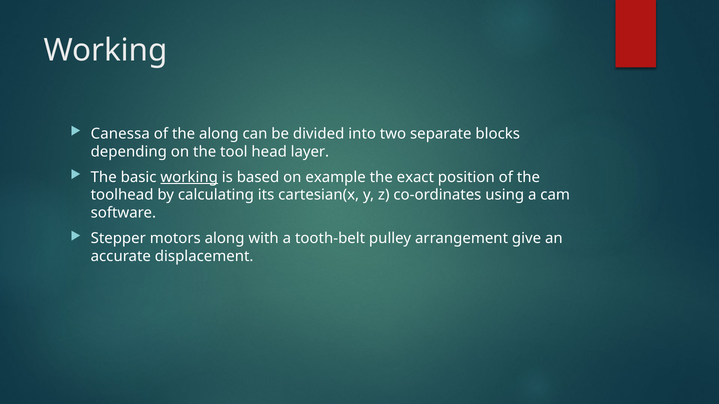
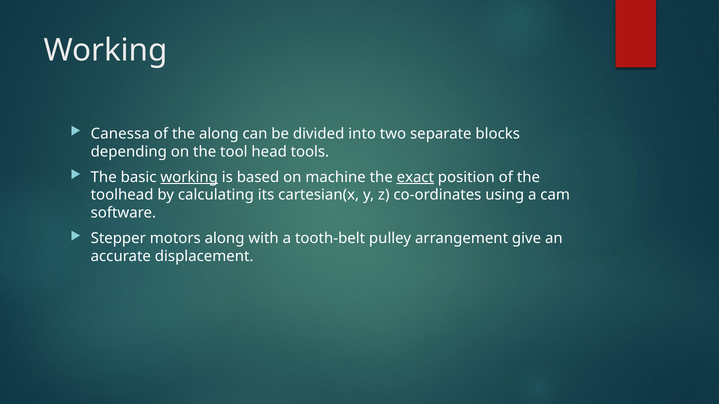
layer: layer -> tools
example: example -> machine
exact underline: none -> present
